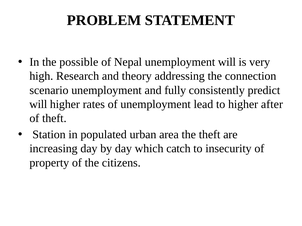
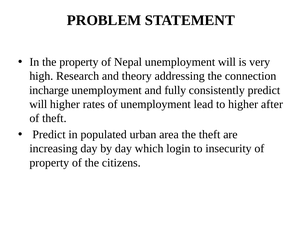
the possible: possible -> property
scenario: scenario -> incharge
Station at (49, 135): Station -> Predict
catch: catch -> login
